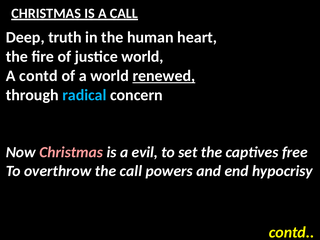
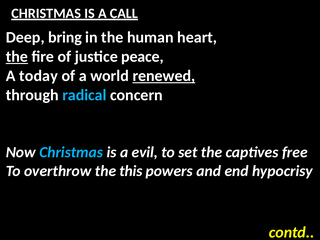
truth: truth -> bring
the at (17, 57) underline: none -> present
justice world: world -> peace
A contd: contd -> today
Christmas at (71, 152) colour: pink -> light blue
the call: call -> this
